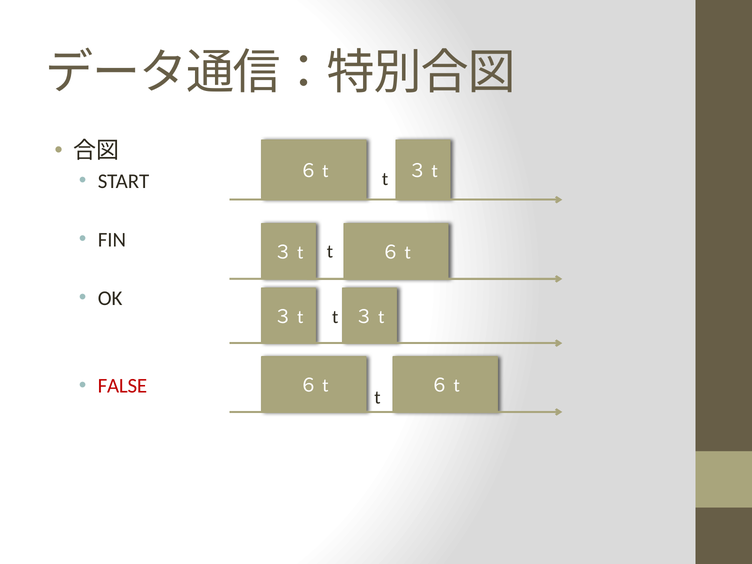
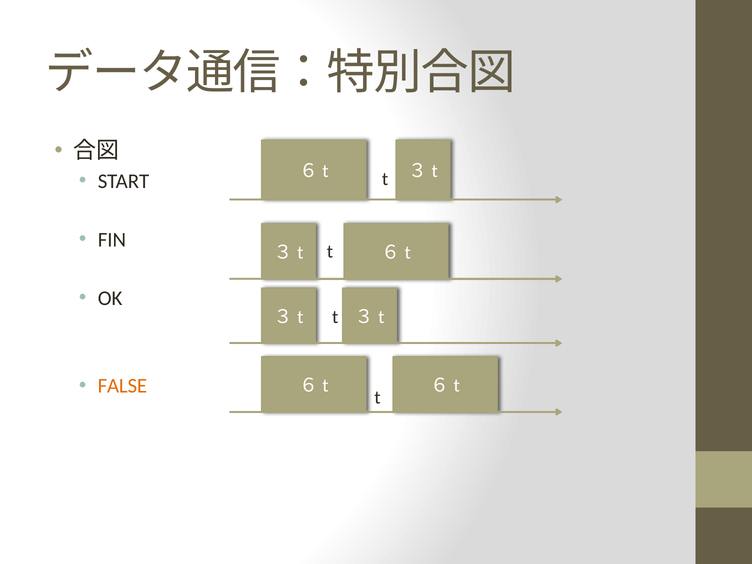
FALSE colour: red -> orange
